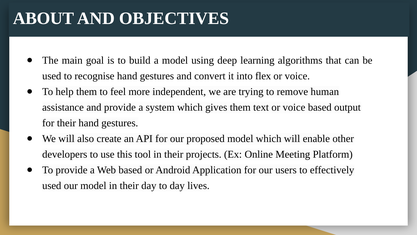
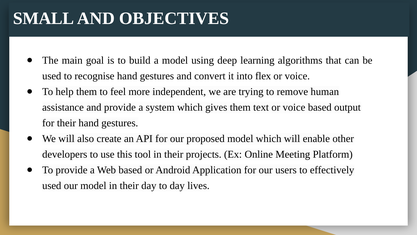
ABOUT: ABOUT -> SMALL
